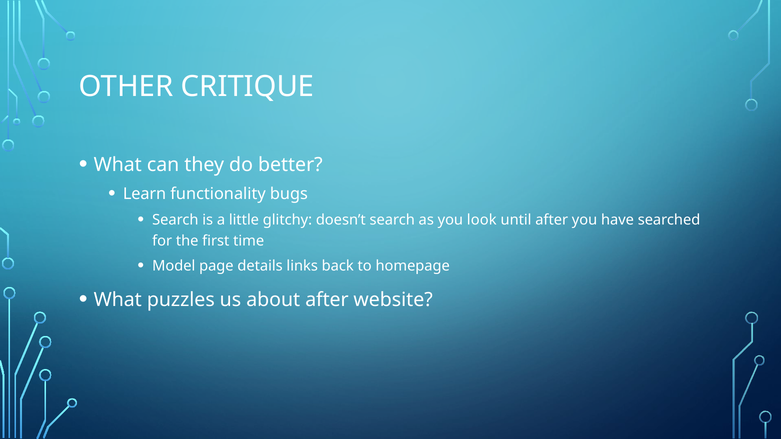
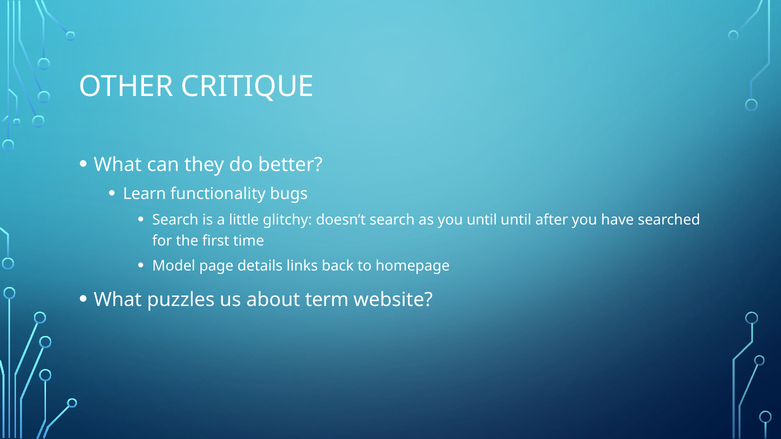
you look: look -> until
about after: after -> term
